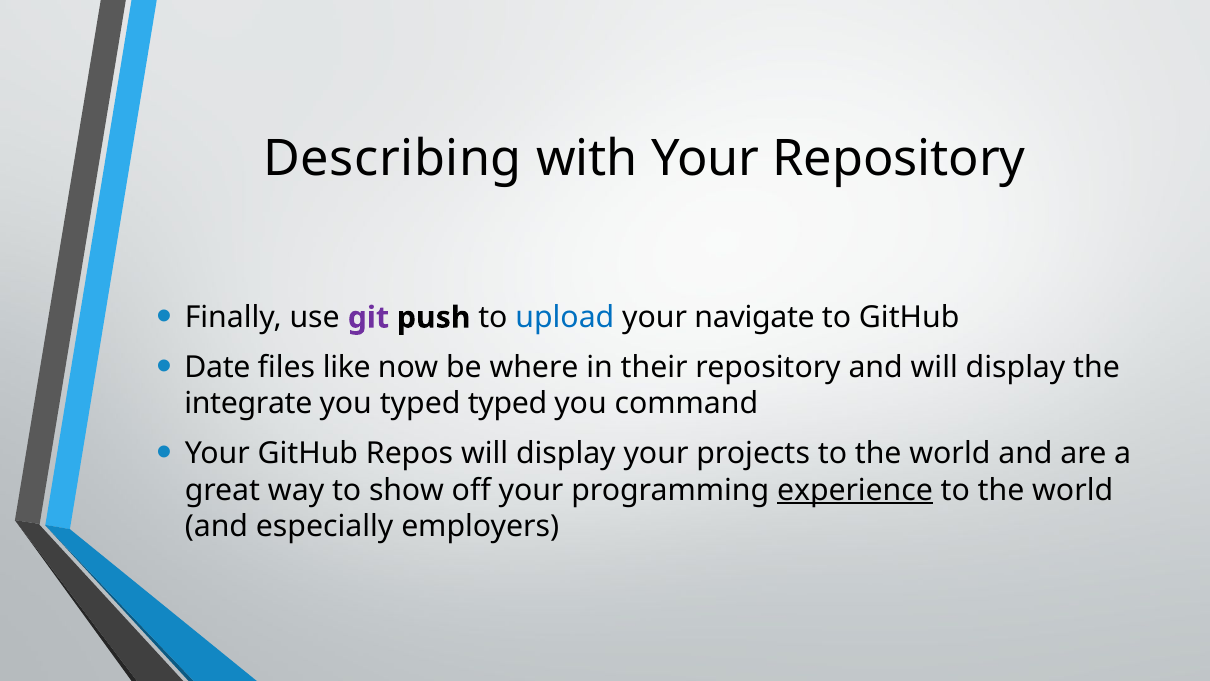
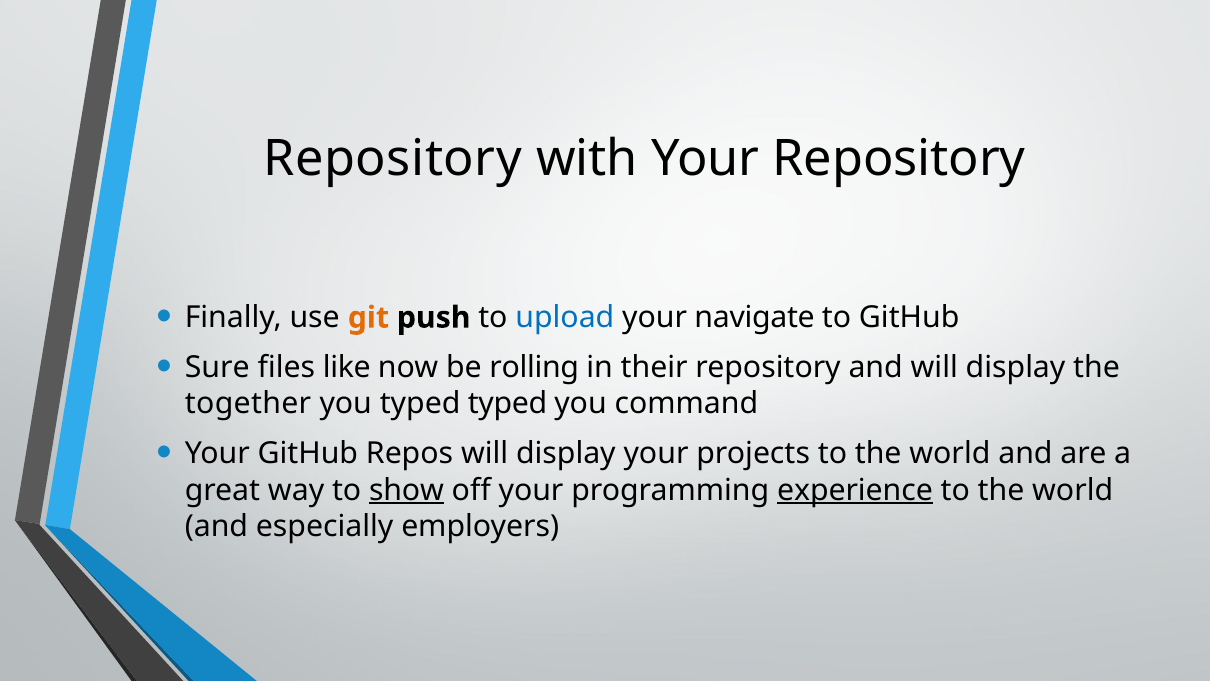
Describing at (393, 159): Describing -> Repository
git colour: purple -> orange
Date: Date -> Sure
where: where -> rolling
integrate: integrate -> together
show underline: none -> present
